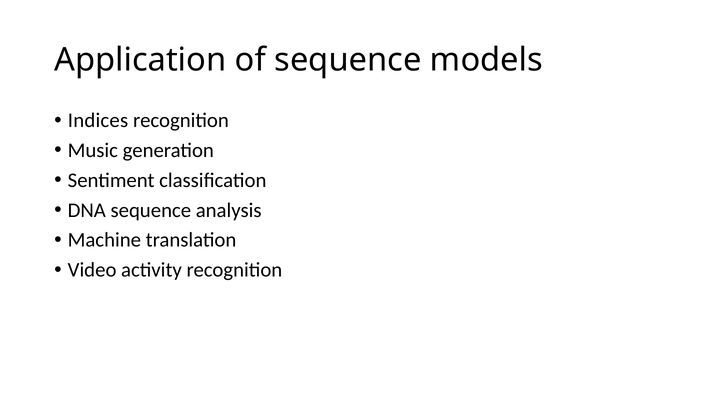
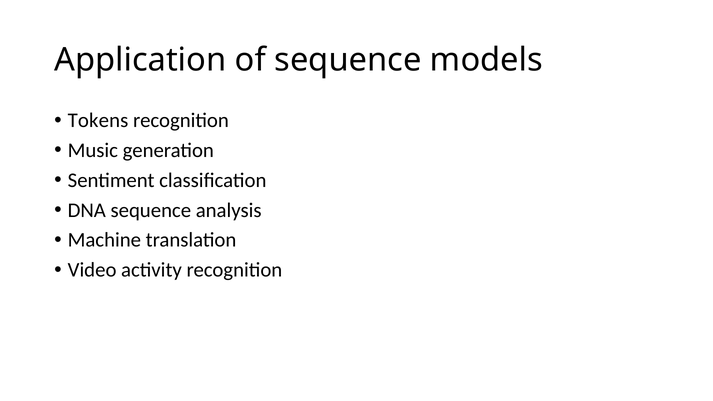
Indices: Indices -> Tokens
